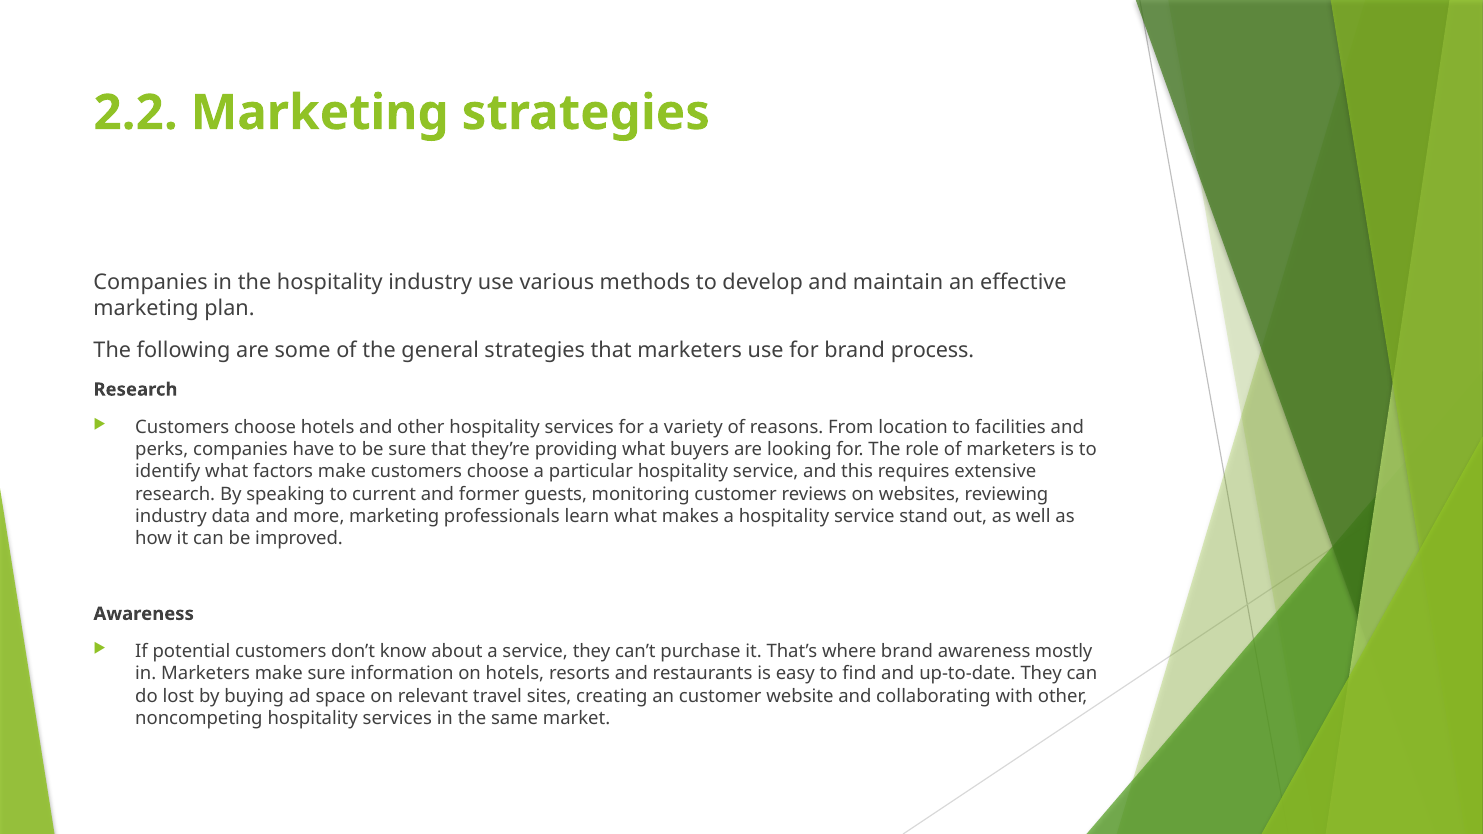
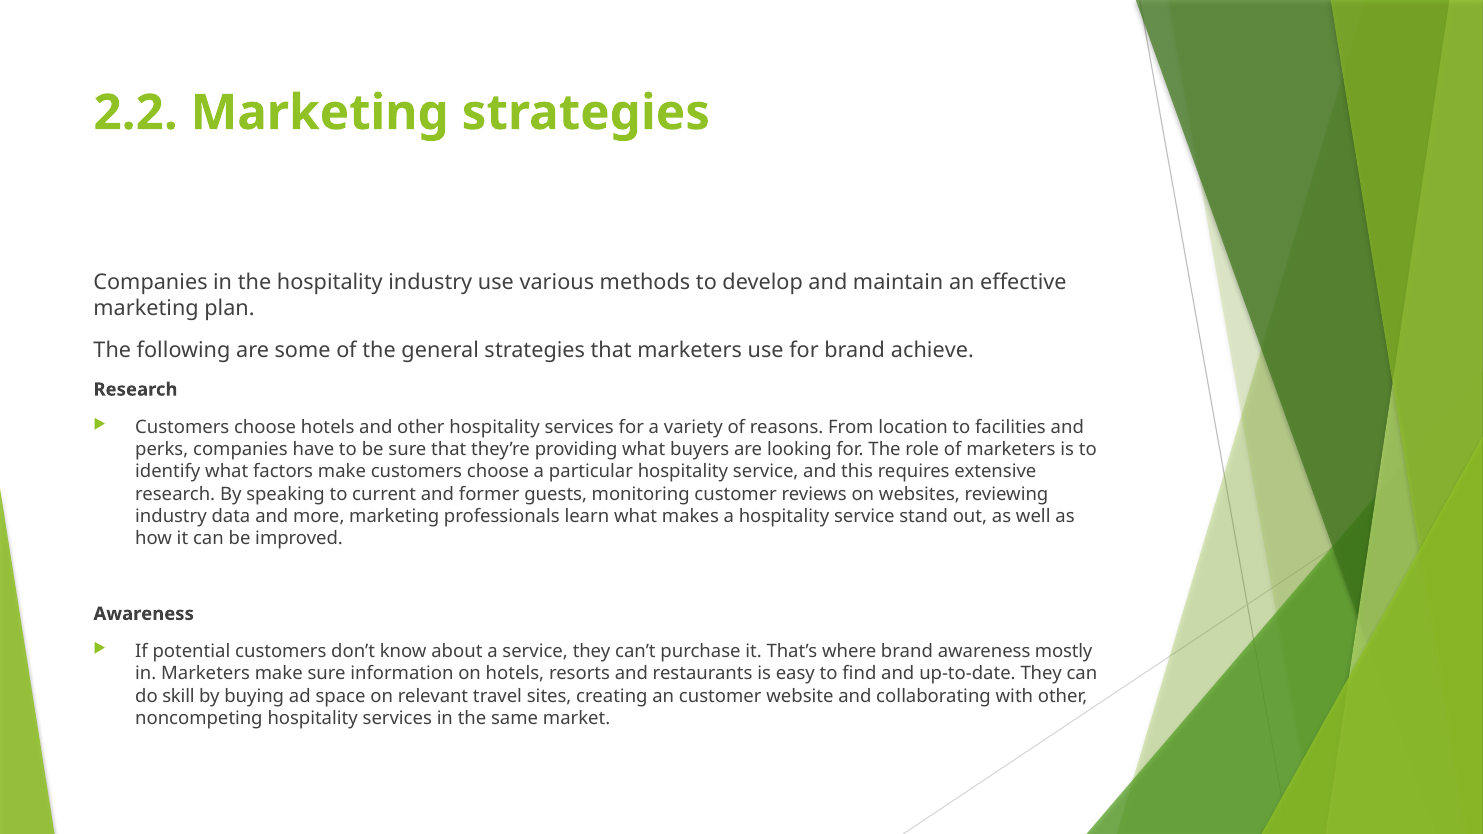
process: process -> achieve
lost: lost -> skill
